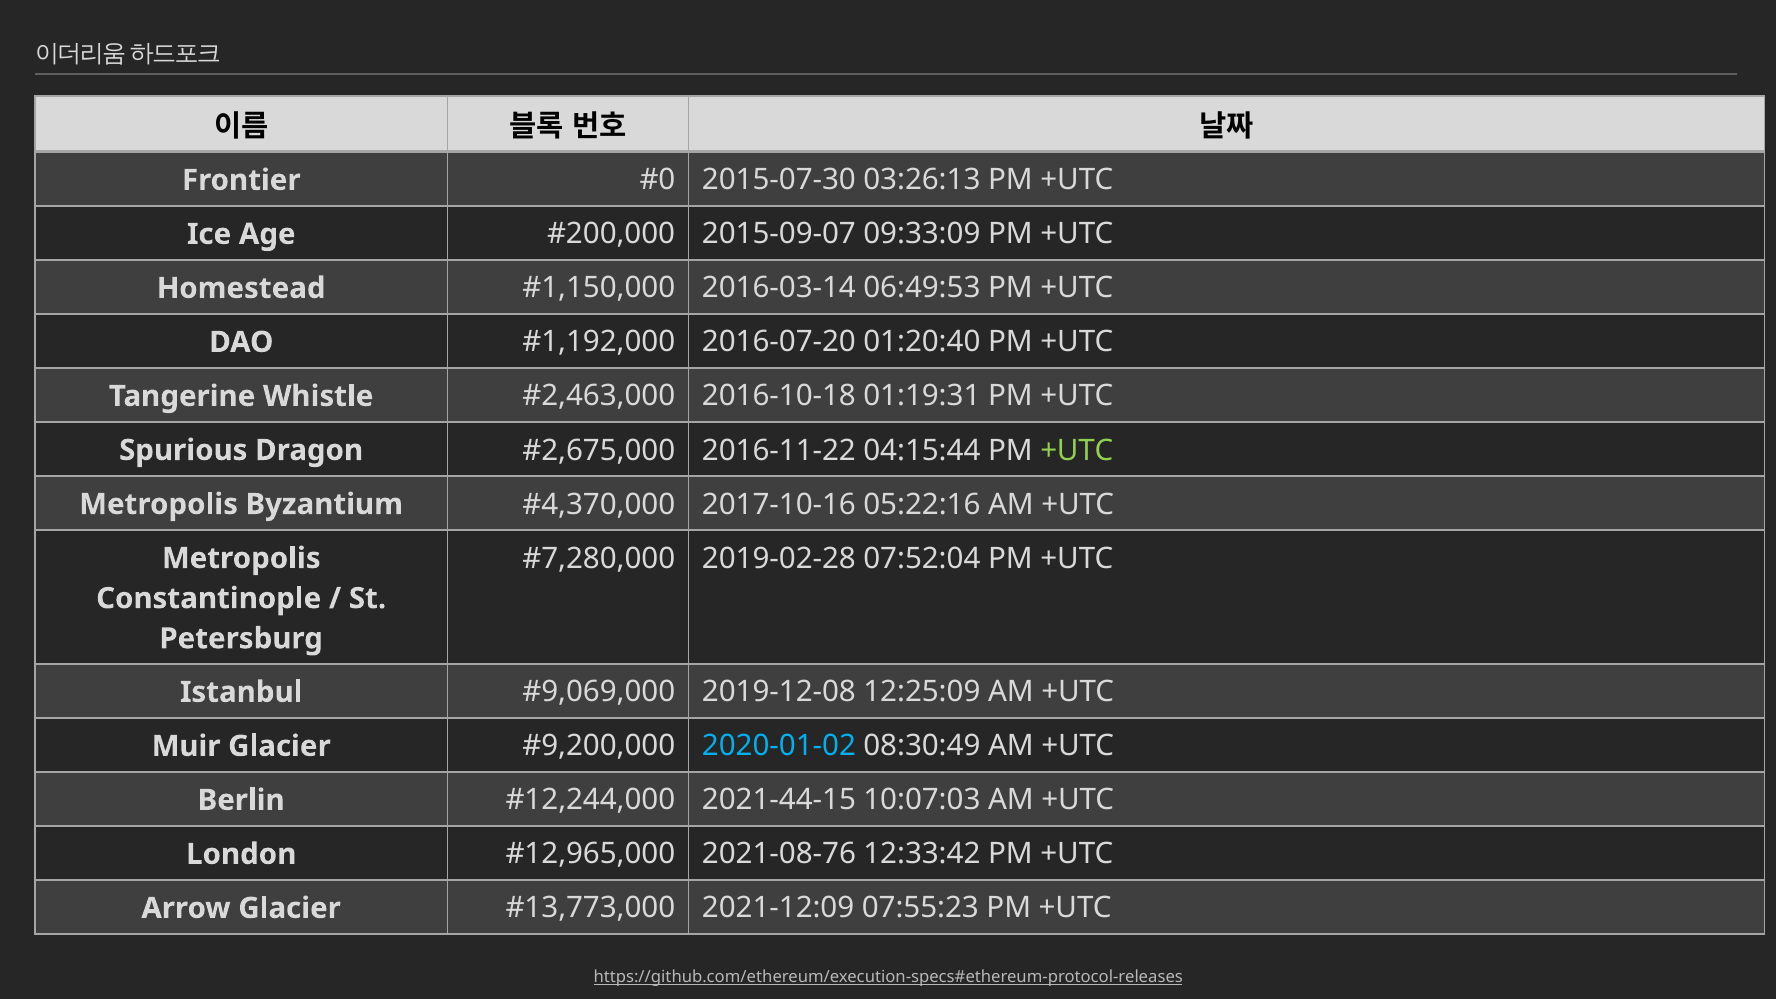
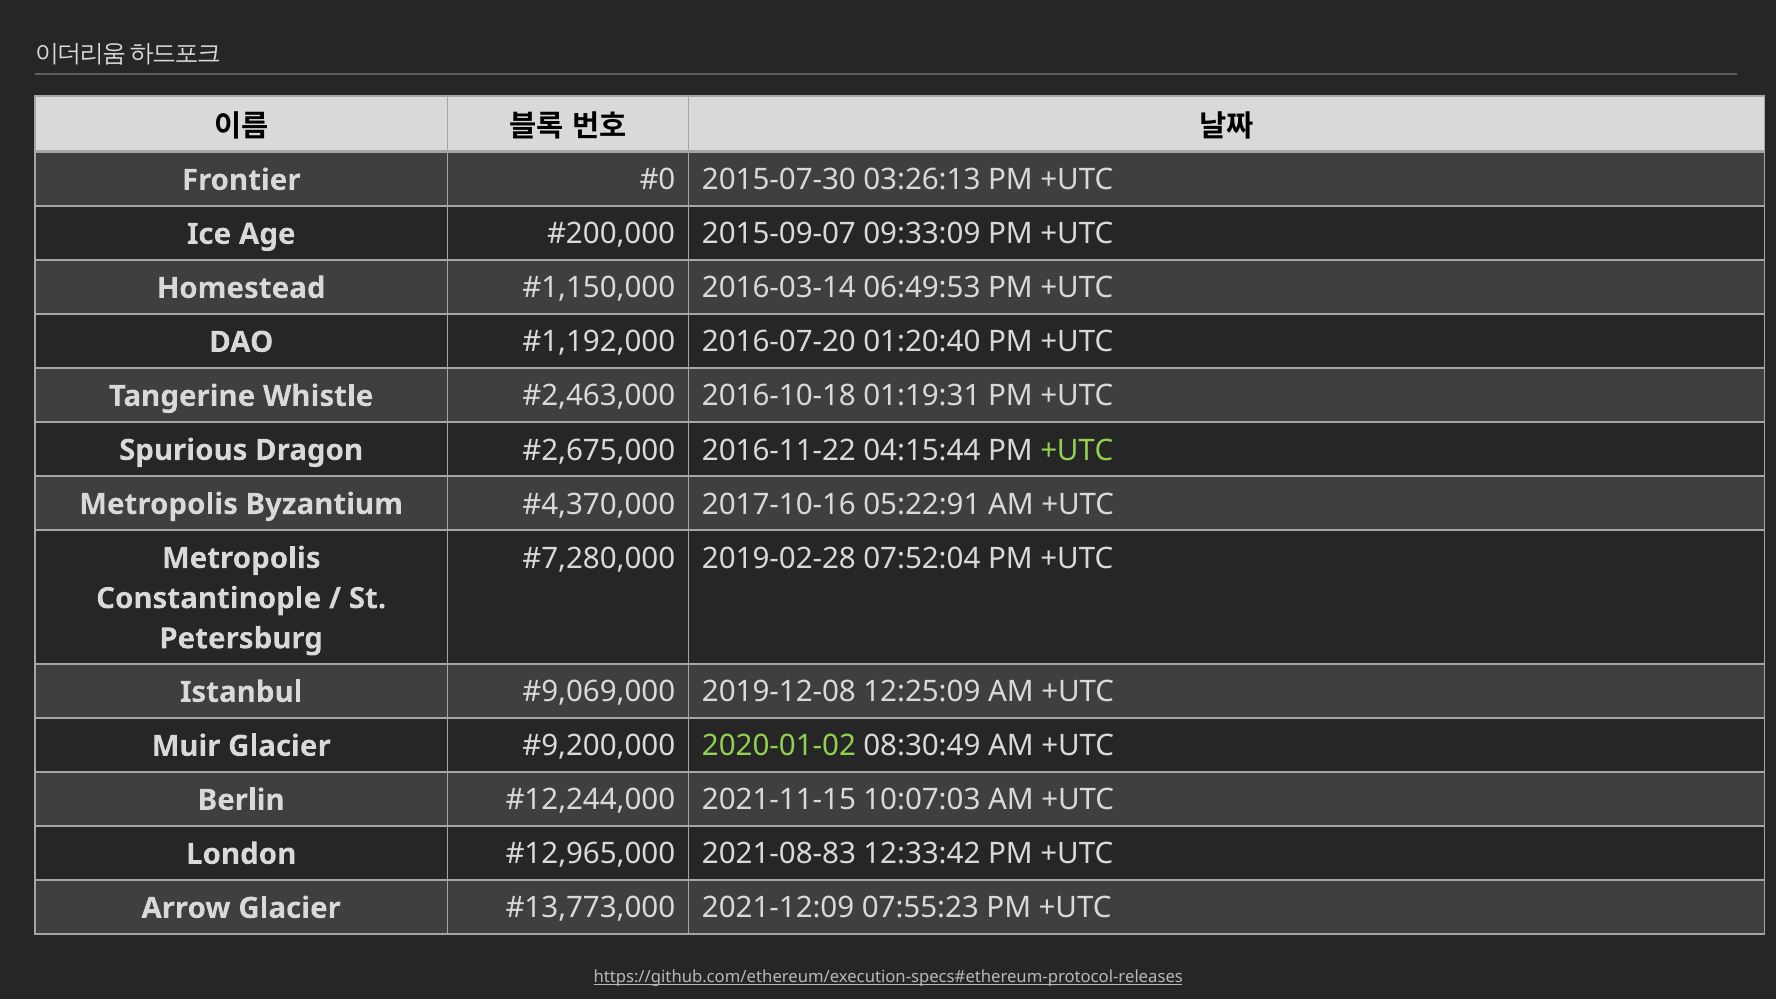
05:22:16: 05:22:16 -> 05:22:91
2020-01-02 colour: light blue -> light green
2021-44-15: 2021-44-15 -> 2021-11-15
2021-08-76: 2021-08-76 -> 2021-08-83
